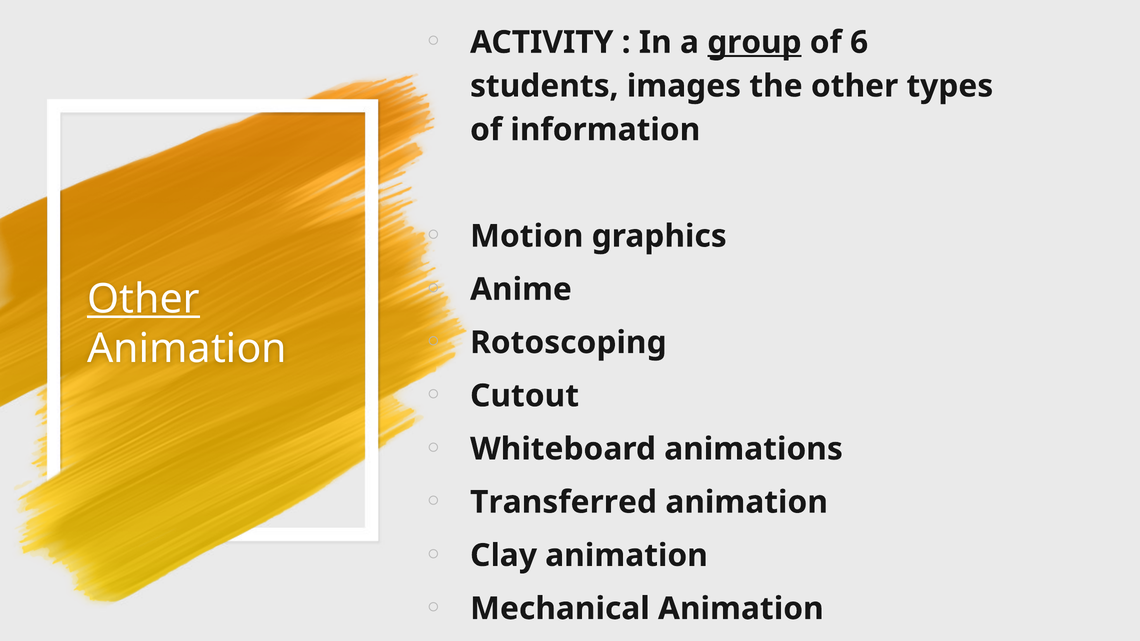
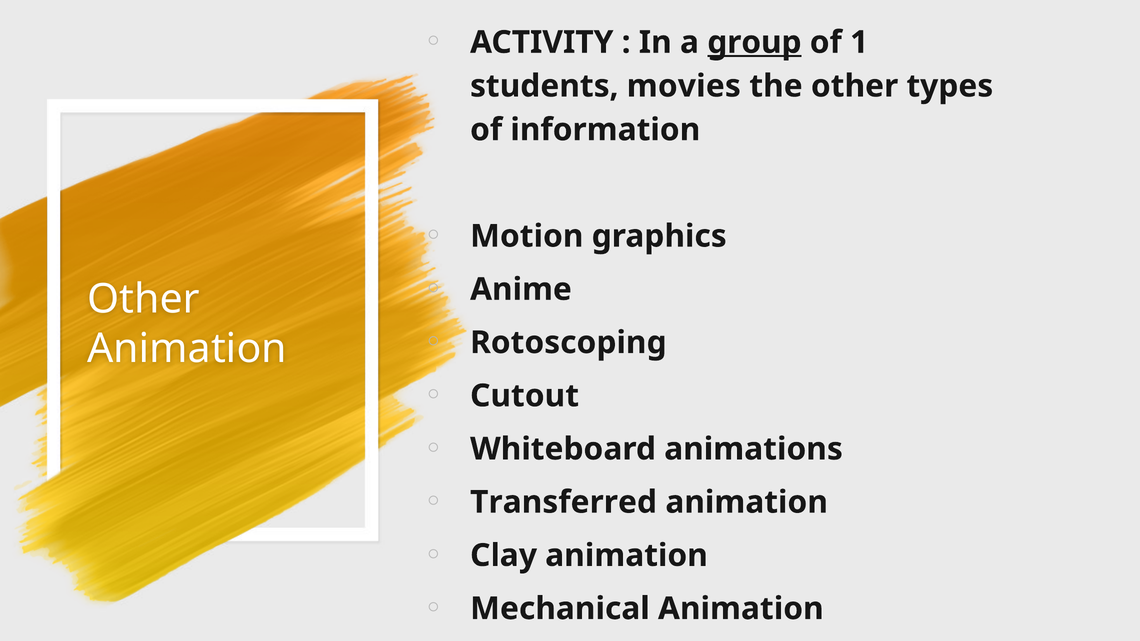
6: 6 -> 1
images: images -> movies
Other at (144, 299) underline: present -> none
